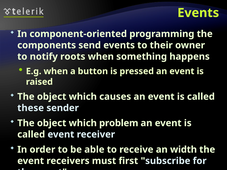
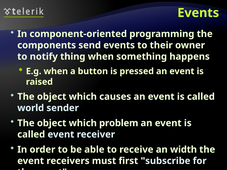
roots: roots -> thing
these: these -> world
